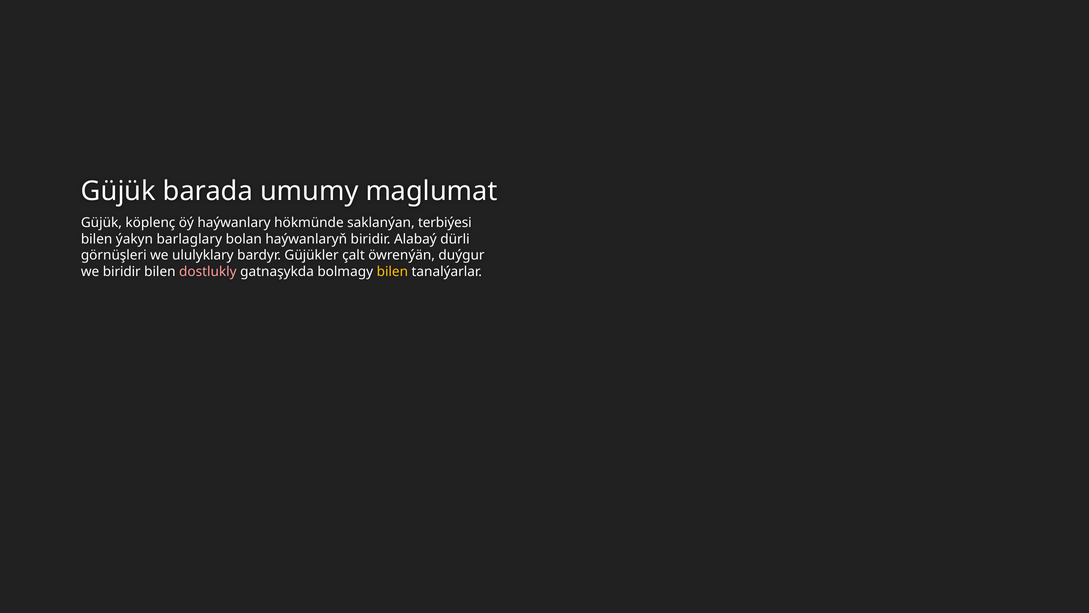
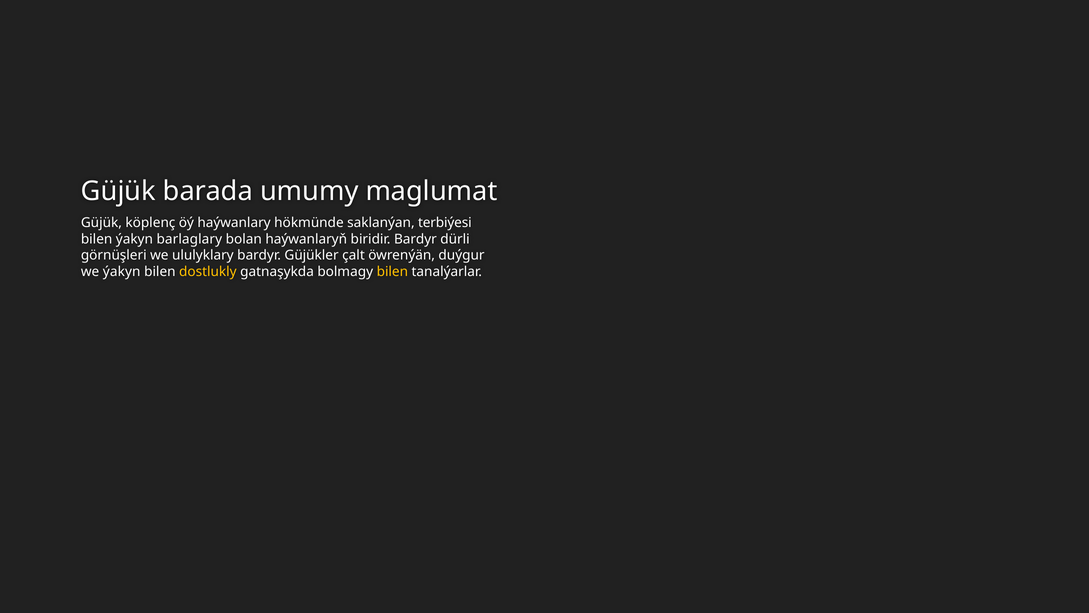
biridir Alabaý: Alabaý -> Bardyr
we biridir: biridir -> ýakyn
dostlukly colour: pink -> yellow
